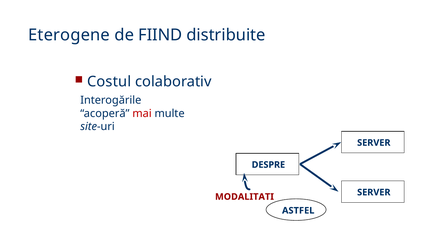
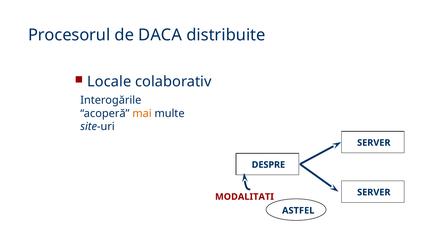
Eterogene: Eterogene -> Procesorul
FIIND: FIIND -> DACA
Costul: Costul -> Locale
mai colour: red -> orange
